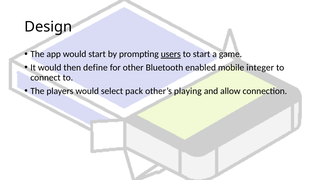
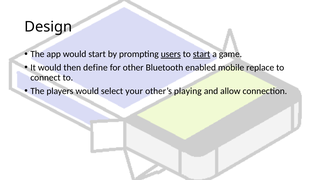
start at (202, 54) underline: none -> present
integer: integer -> replace
pack: pack -> your
